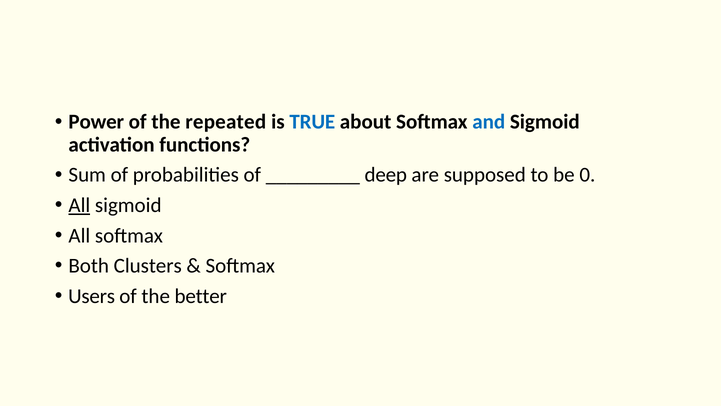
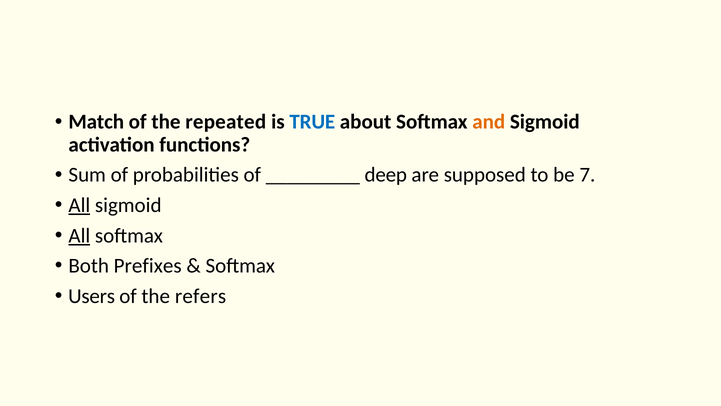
Power: Power -> Match
and colour: blue -> orange
0: 0 -> 7
All at (79, 235) underline: none -> present
Clusters: Clusters -> Prefixes
better: better -> refers
